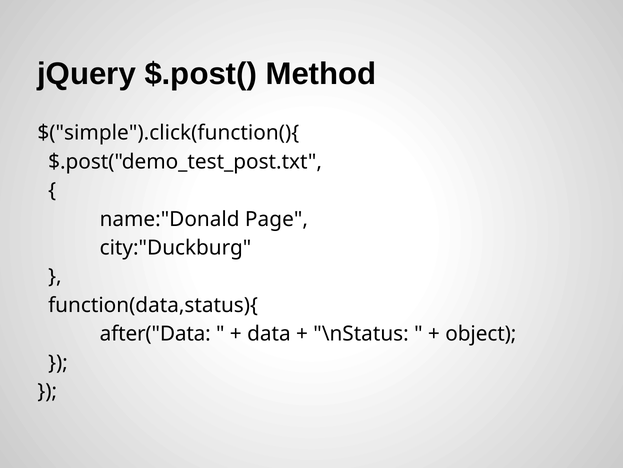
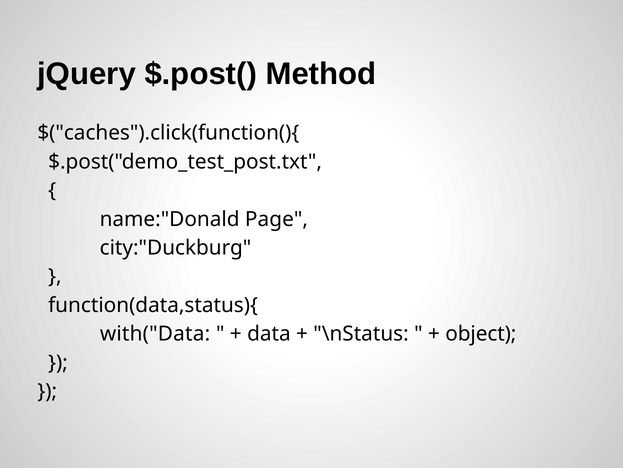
$("simple").click(function(){: $("simple").click(function(){ -> $("caches").click(function(){
after("Data: after("Data -> with("Data
